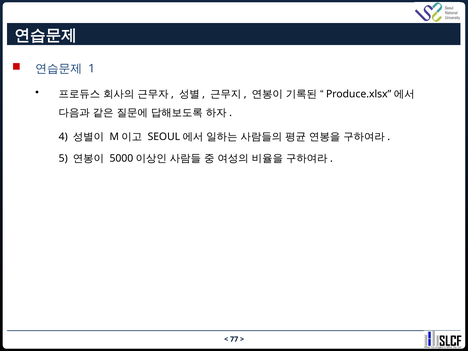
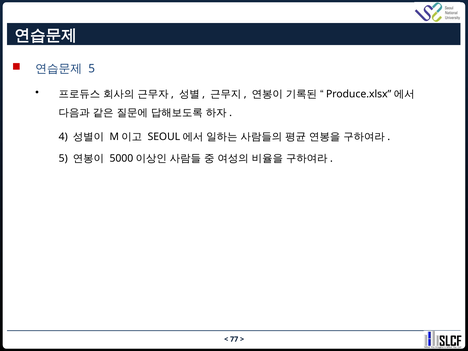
1 at (92, 69): 1 -> 5
